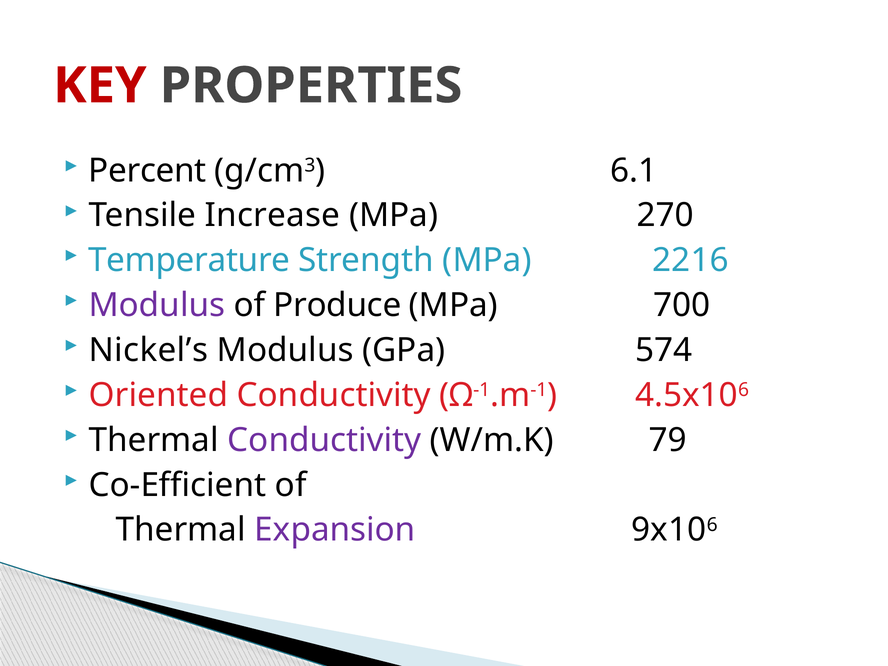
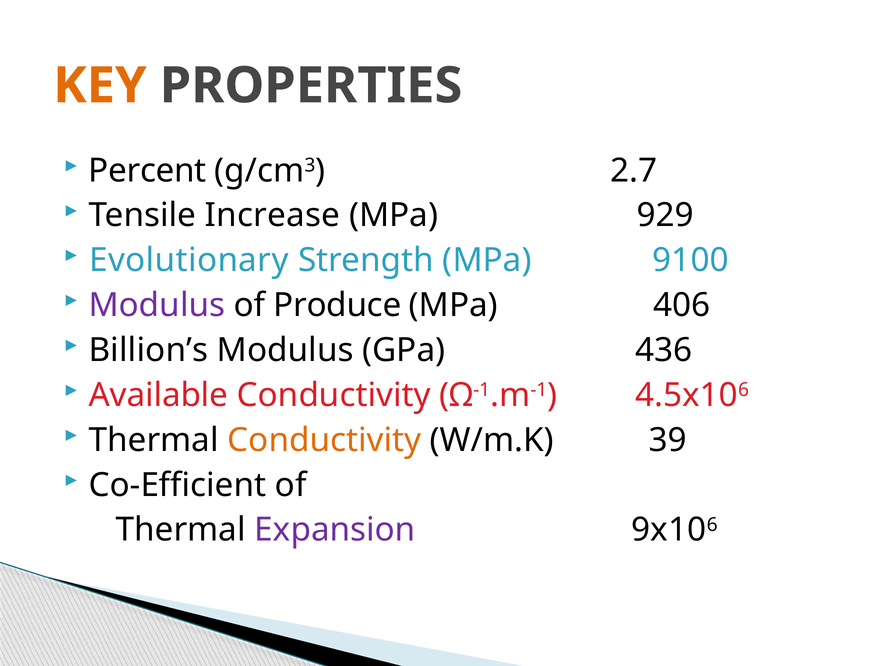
KEY colour: red -> orange
6.1: 6.1 -> 2.7
270: 270 -> 929
Temperature: Temperature -> Evolutionary
2216: 2216 -> 9100
700: 700 -> 406
Nickel’s: Nickel’s -> Billion’s
574: 574 -> 436
Oriented: Oriented -> Available
Conductivity at (324, 440) colour: purple -> orange
79: 79 -> 39
